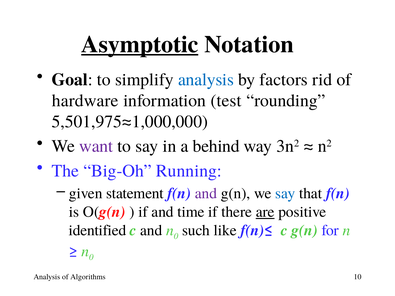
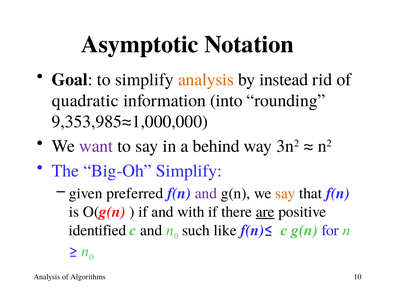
Asymptotic underline: present -> none
analysis at (206, 80) colour: blue -> orange
factors: factors -> instead
hardware: hardware -> quadratic
test: test -> into
5,501,975≈1,000,000: 5,501,975≈1,000,000 -> 9,353,985≈1,000,000
Big-Oh Running: Running -> Simplify
statement: statement -> preferred
say at (285, 194) colour: blue -> orange
time: time -> with
